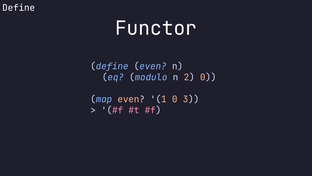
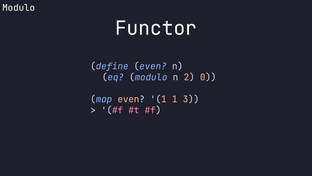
Define at (19, 8): Define -> Modulo
1 0: 0 -> 1
